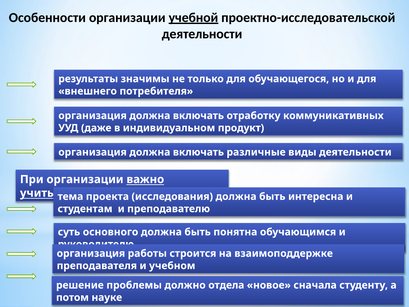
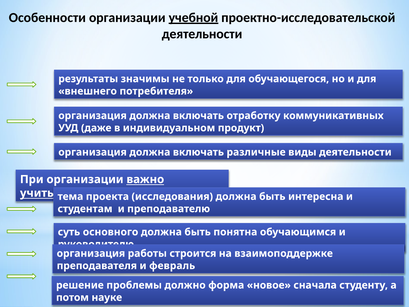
учебном: учебном -> февраль
отдела: отдела -> форма
